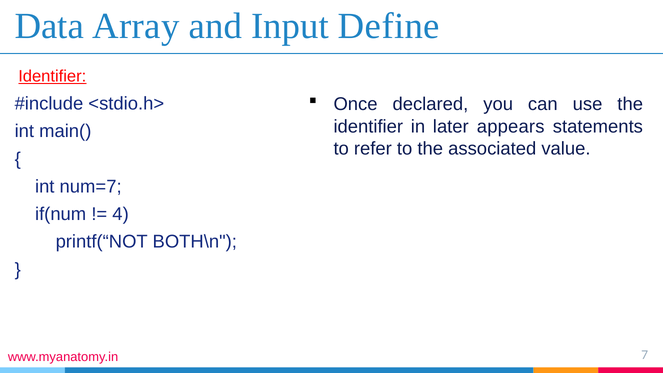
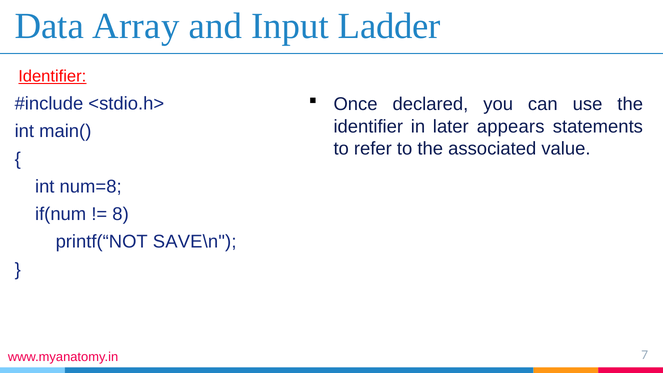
Define: Define -> Ladder
num=7: num=7 -> num=8
4: 4 -> 8
BOTH\n: BOTH\n -> SAVE\n
